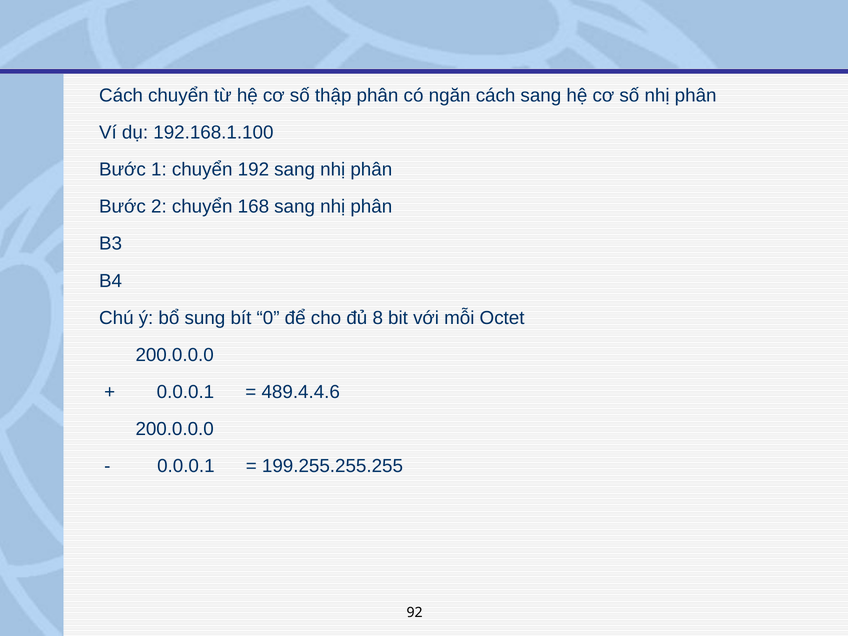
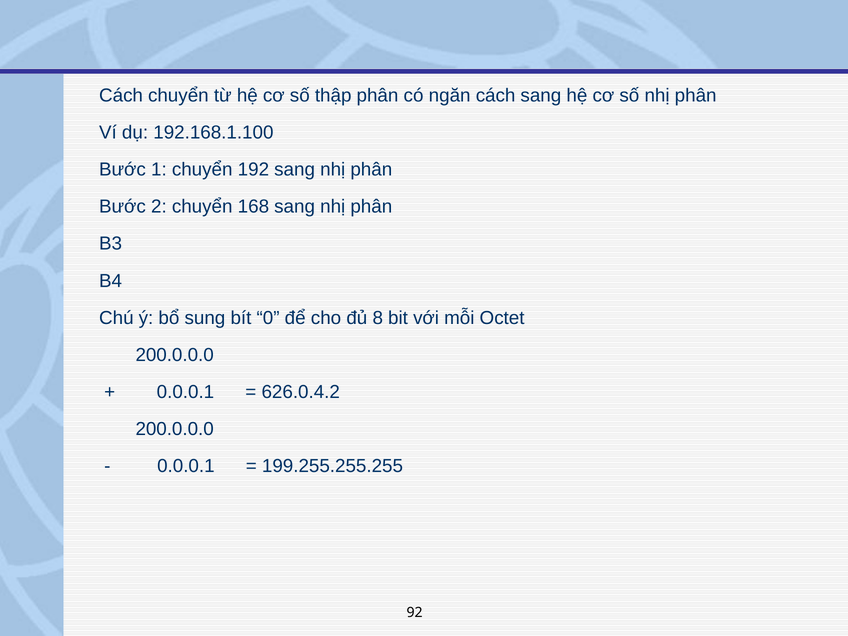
489.4.4.6: 489.4.4.6 -> 626.0.4.2
